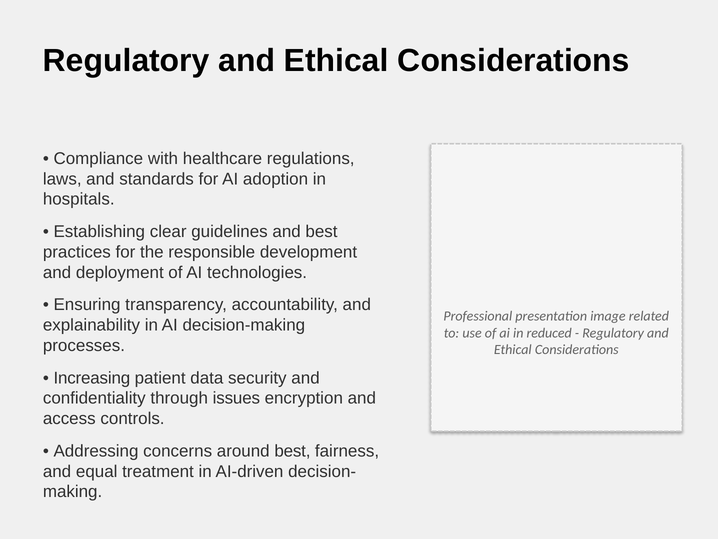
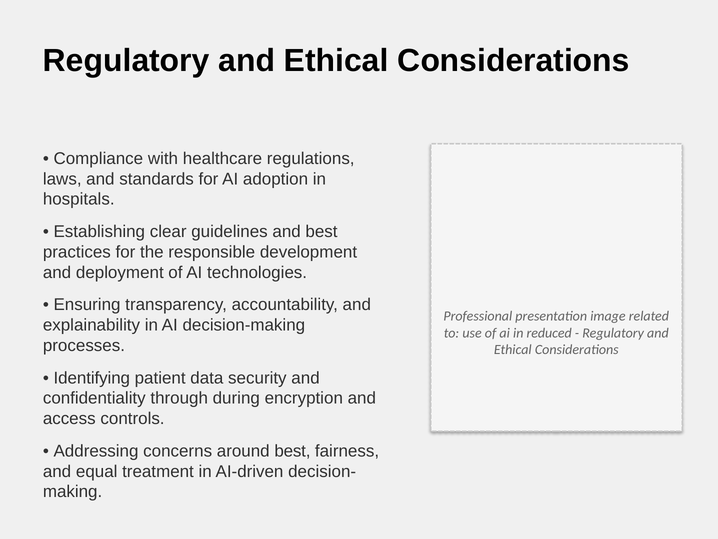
Increasing: Increasing -> Identifying
issues: issues -> during
